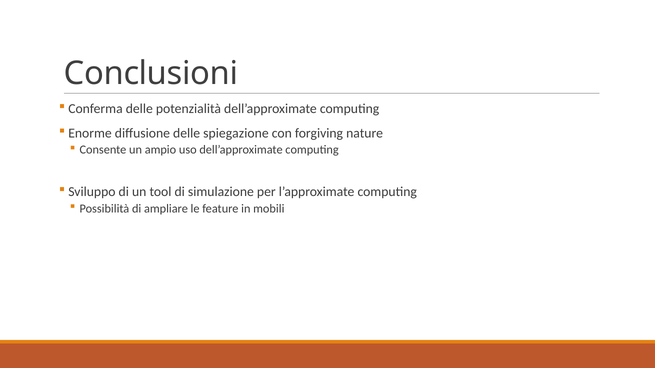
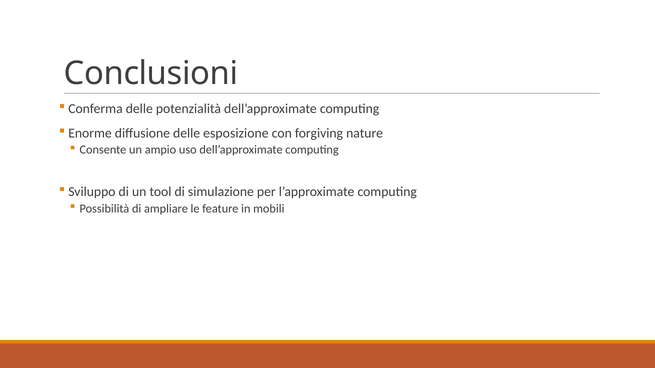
spiegazione: spiegazione -> esposizione
